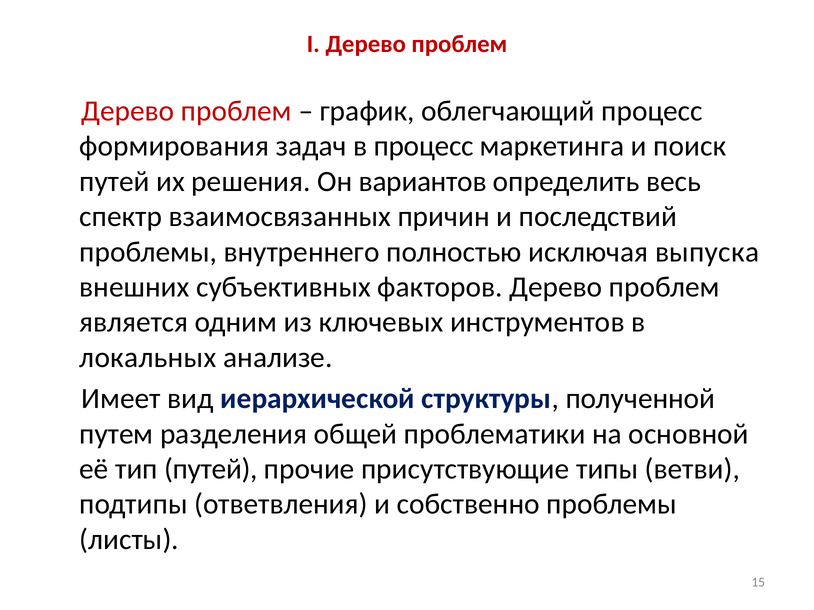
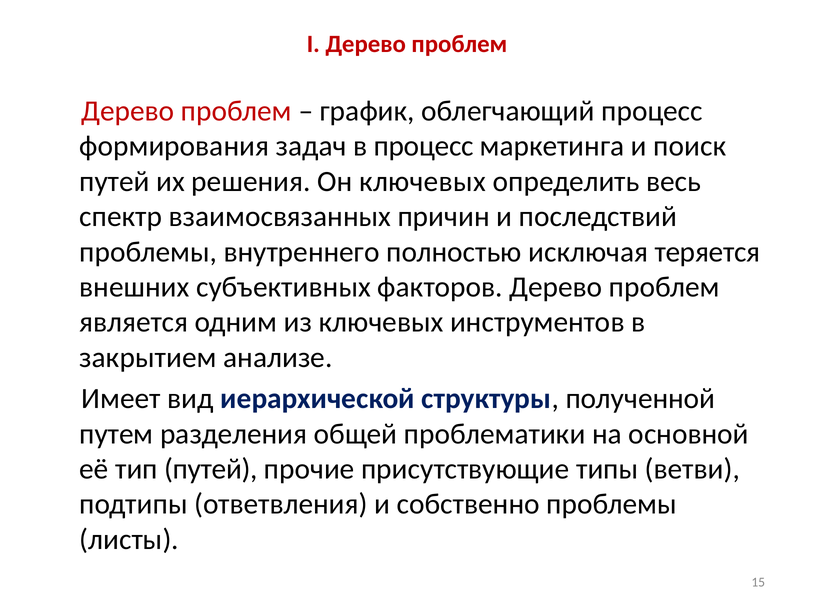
Он вариантов: вариантов -> ключевых
выпуска: выпуска -> теряется
локальных: локальных -> закрытием
